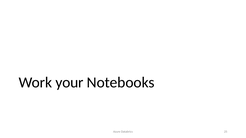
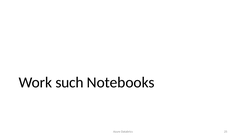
your: your -> such
